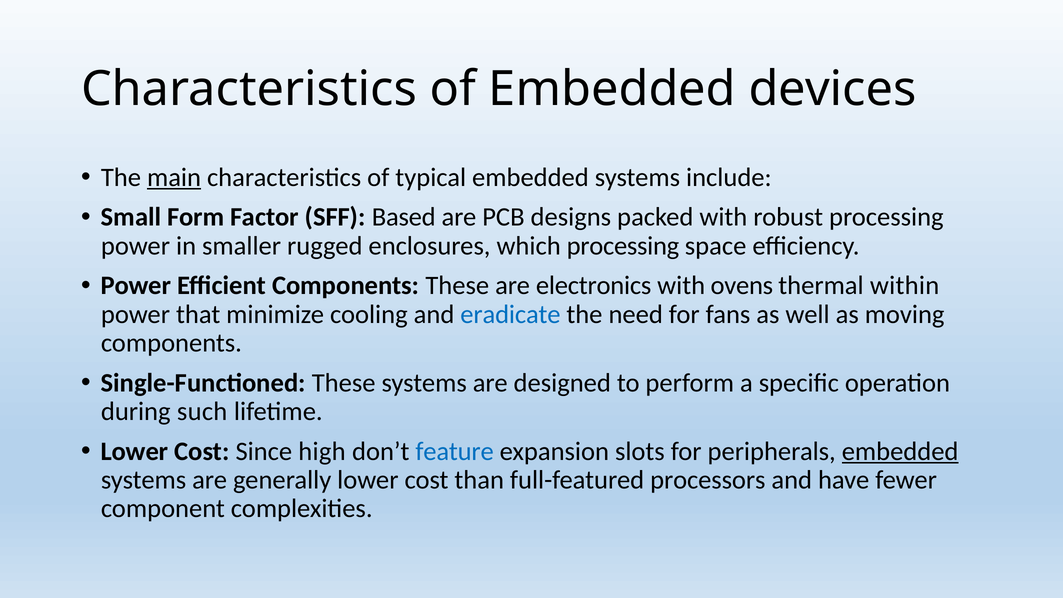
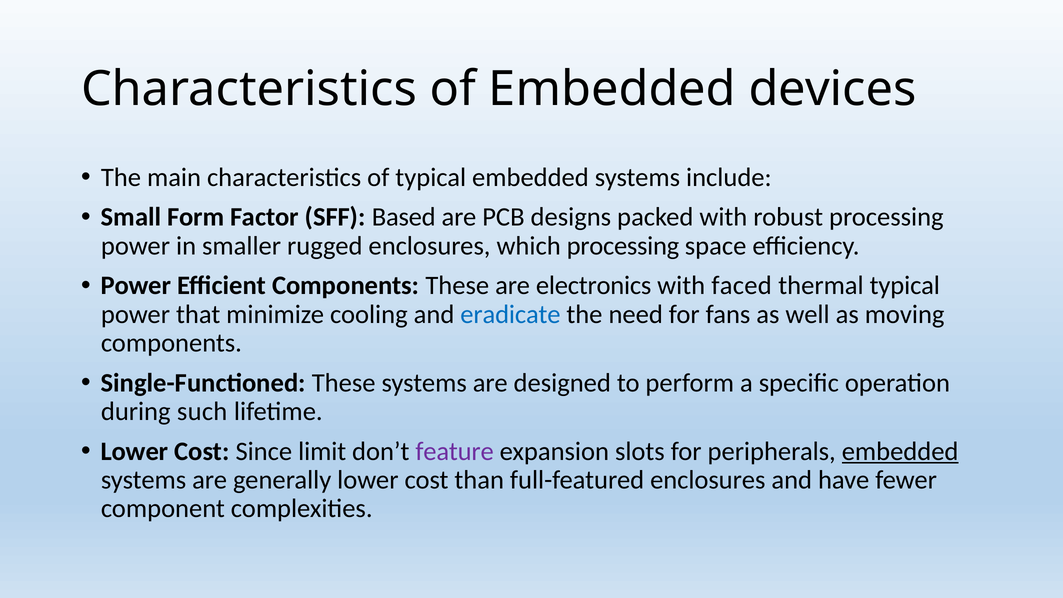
main underline: present -> none
ovens: ovens -> faced
thermal within: within -> typical
high: high -> limit
feature colour: blue -> purple
full-featured processors: processors -> enclosures
